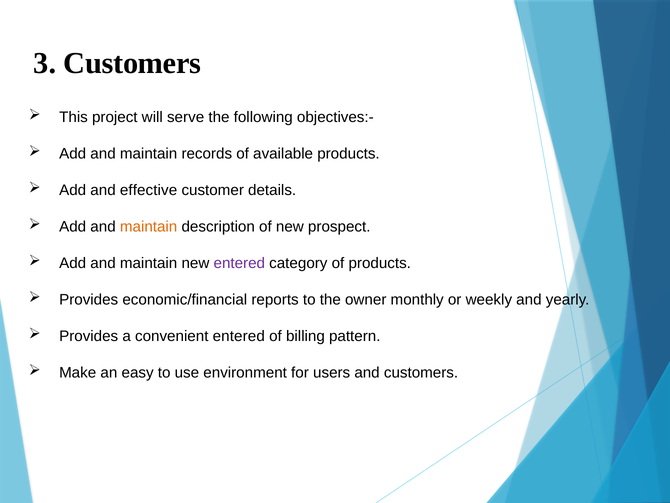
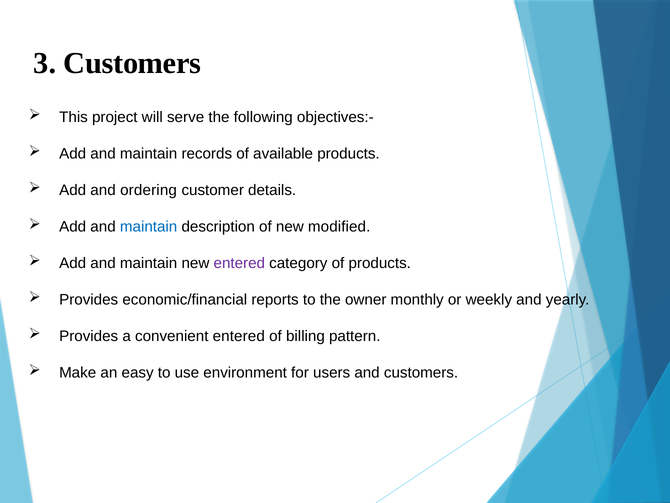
effective: effective -> ordering
maintain at (149, 227) colour: orange -> blue
prospect: prospect -> modified
